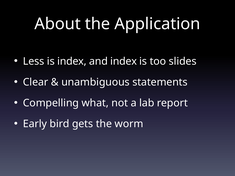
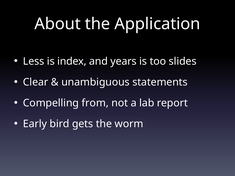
and index: index -> years
what: what -> from
